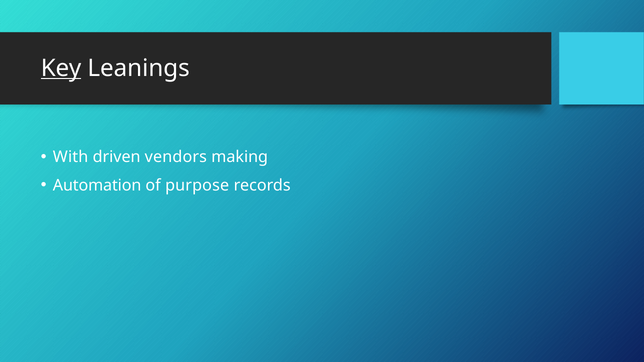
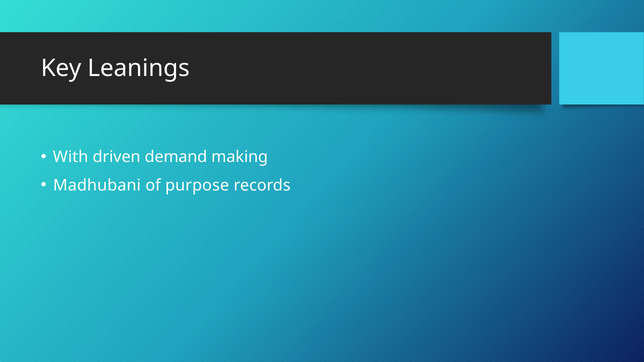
Key underline: present -> none
vendors: vendors -> demand
Automation: Automation -> Madhubani
